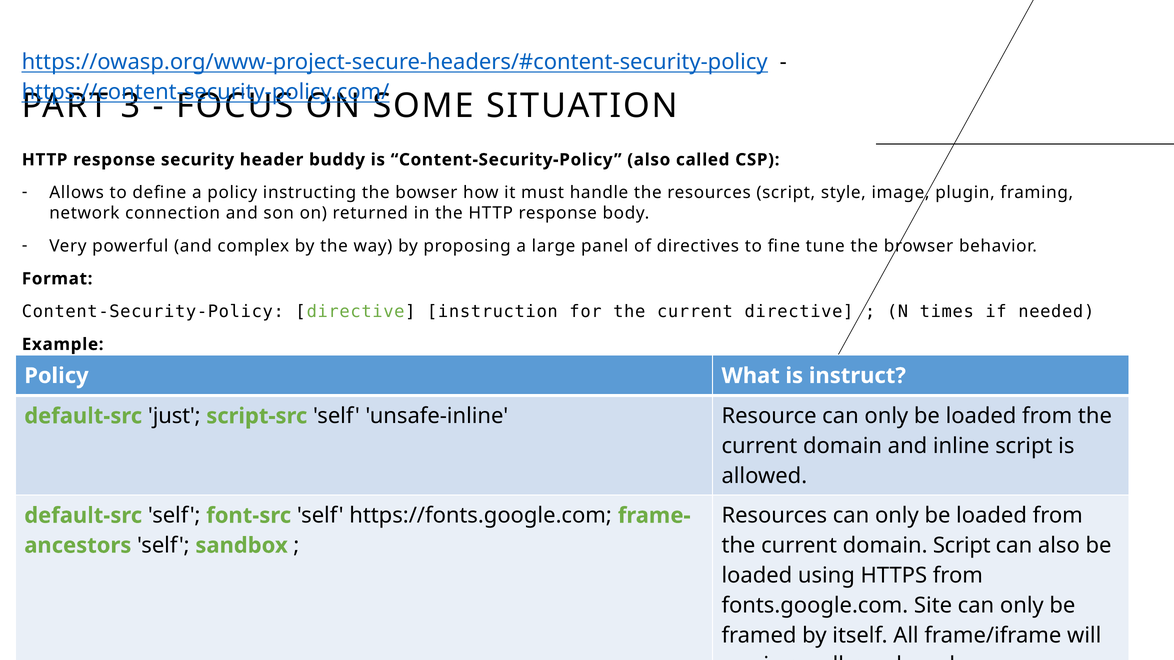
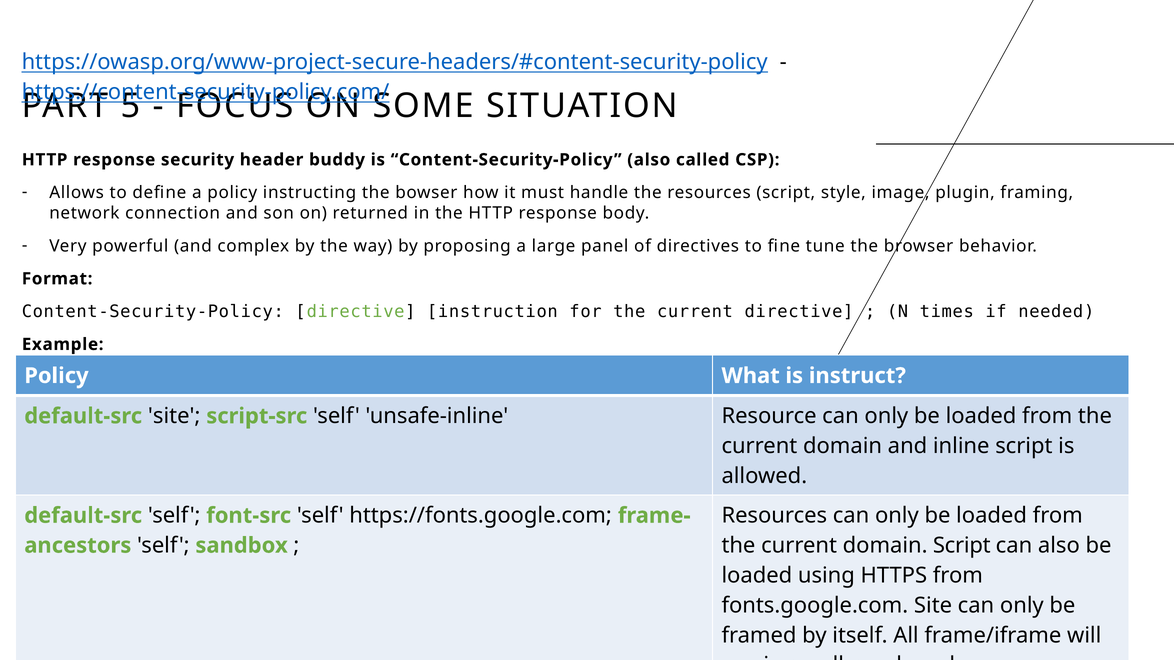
3: 3 -> 5
default-src just: just -> site
